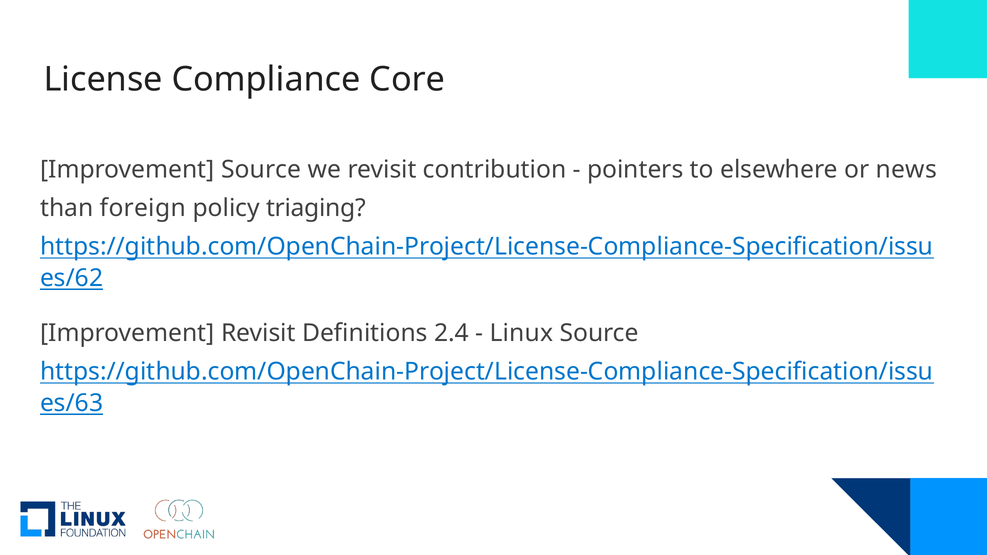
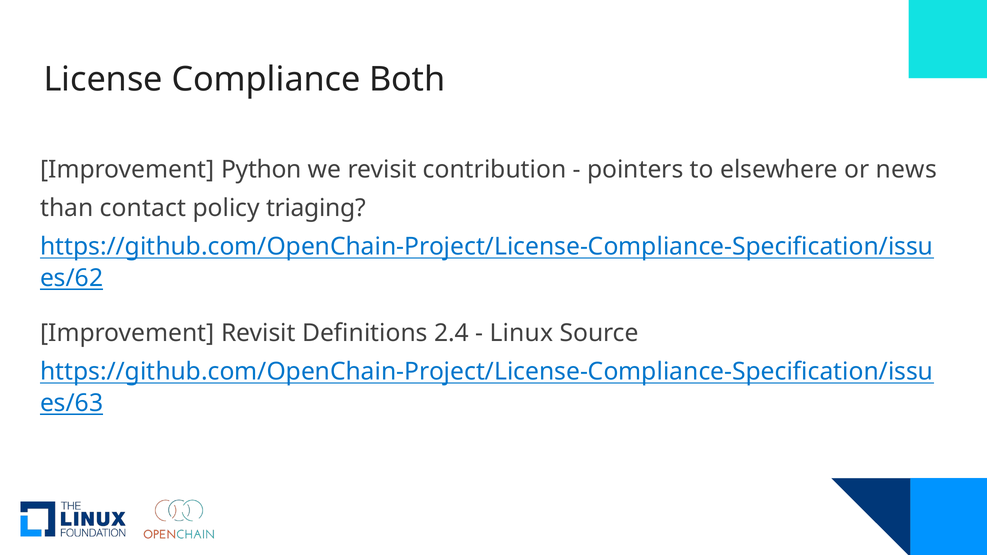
Core: Core -> Both
Improvement Source: Source -> Python
foreign: foreign -> contact
